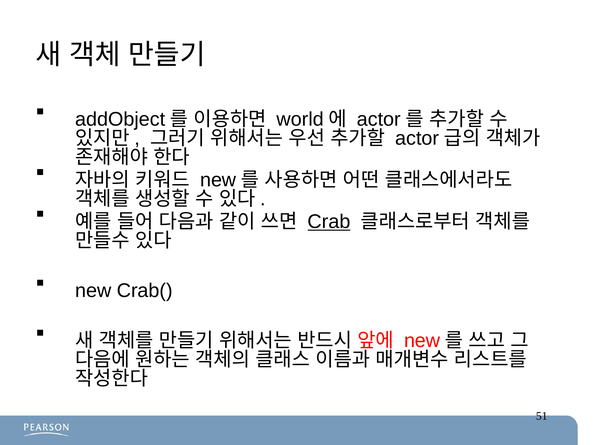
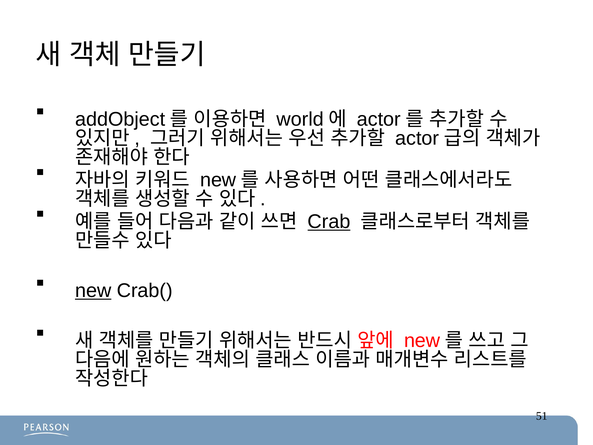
new underline: none -> present
